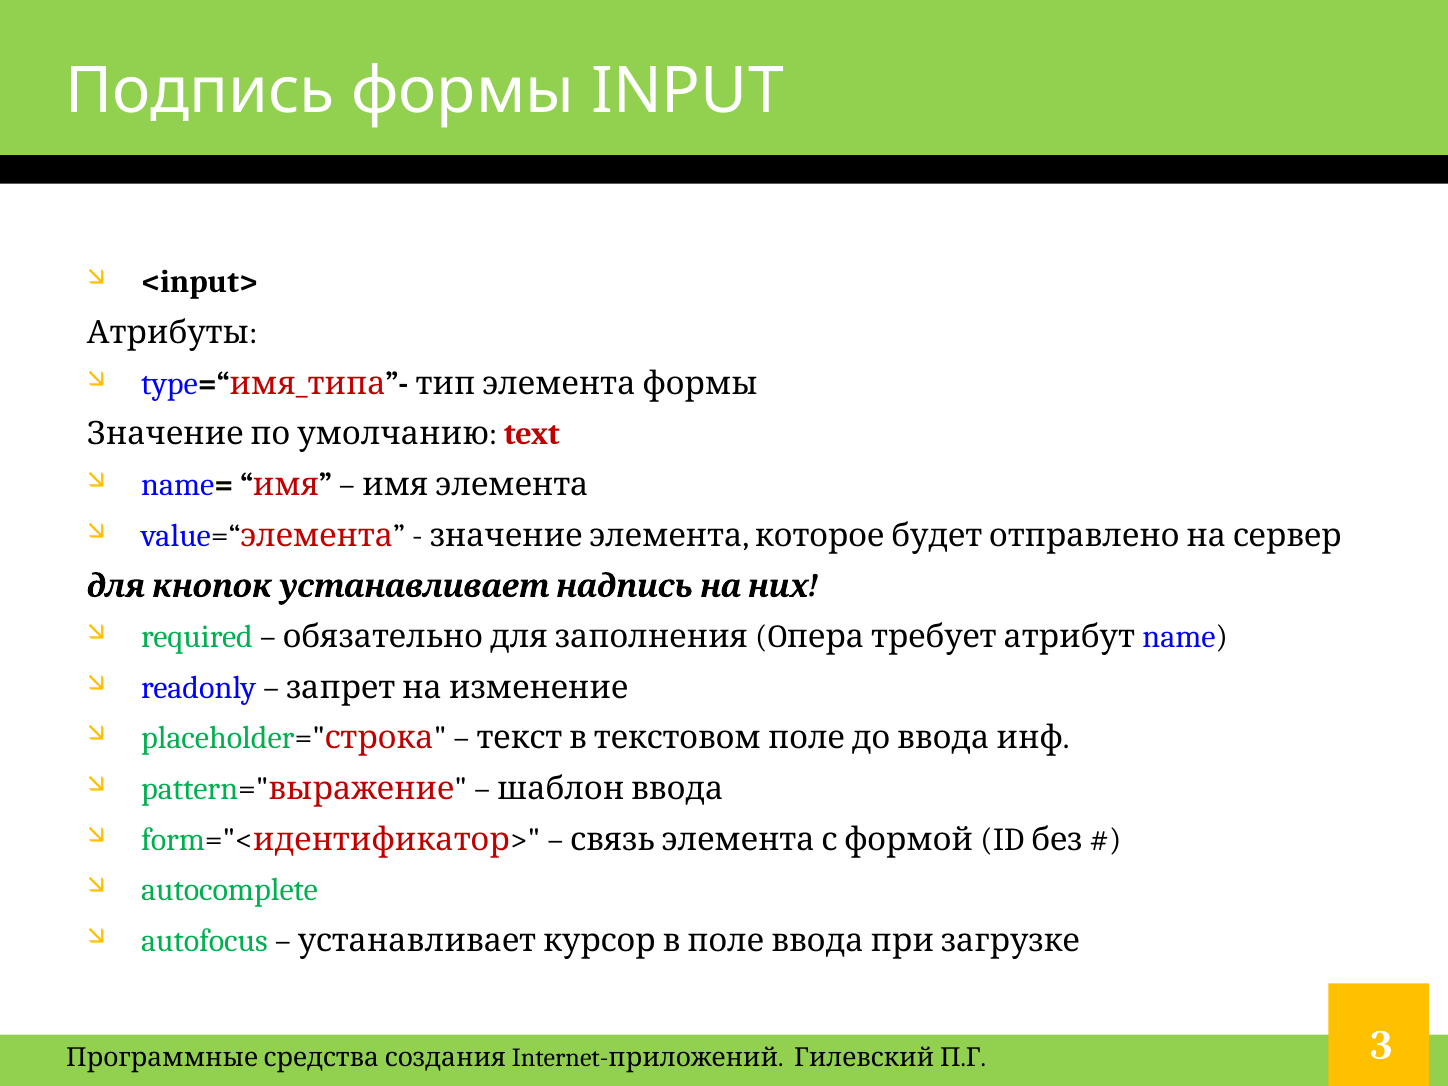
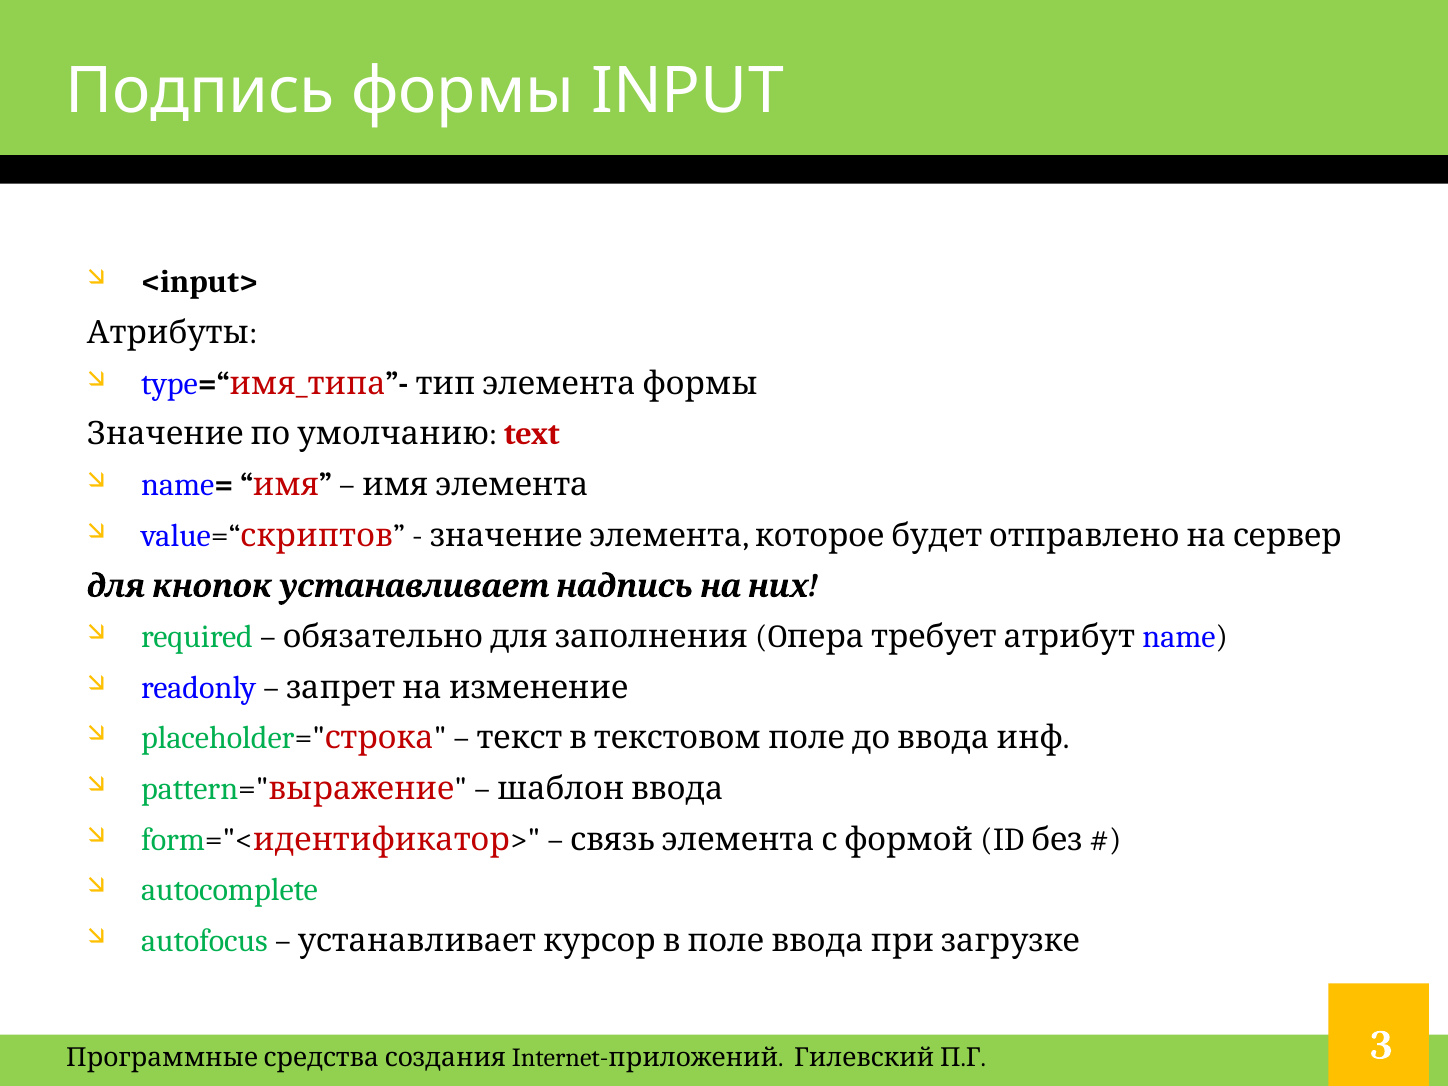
элемента: элемента -> скриптов
